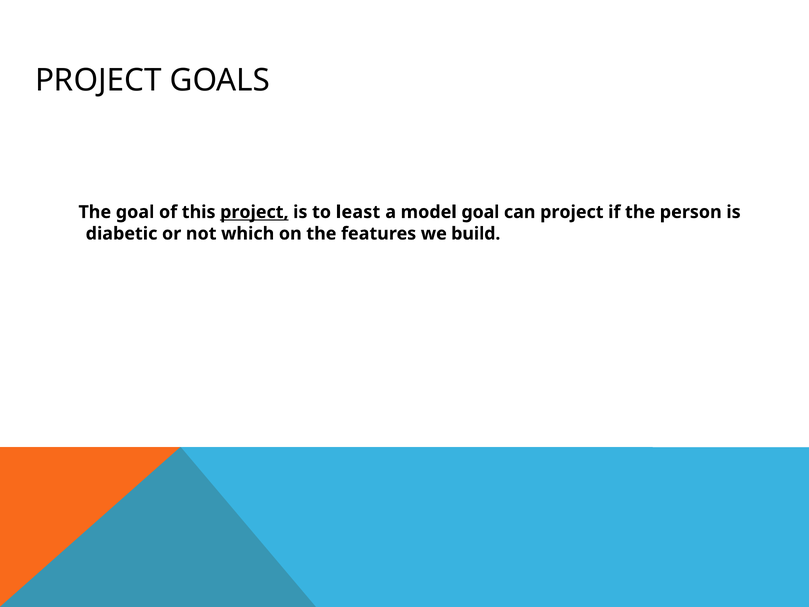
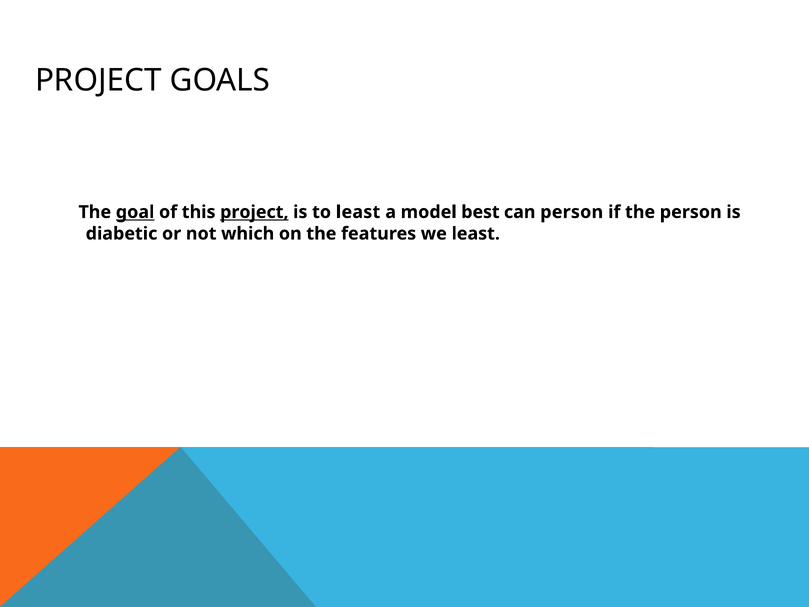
goal at (135, 212) underline: none -> present
model goal: goal -> best
can project: project -> person
we build: build -> least
